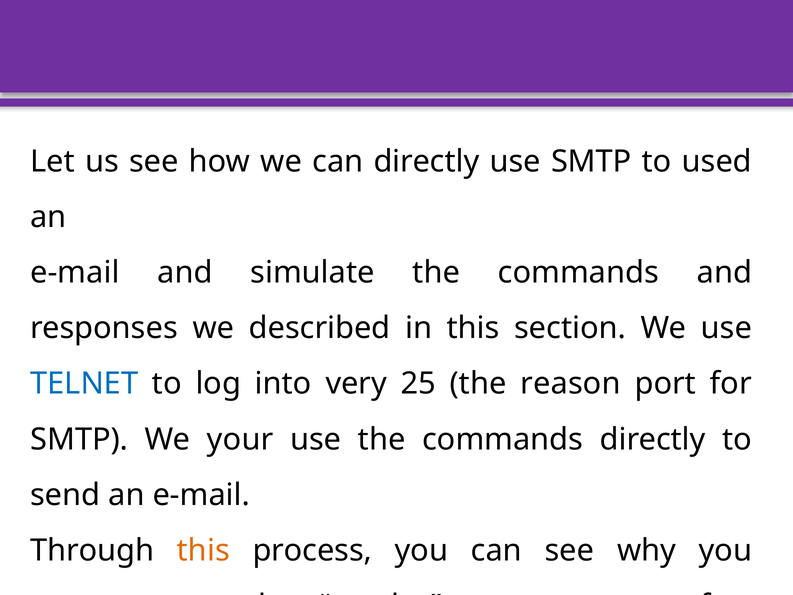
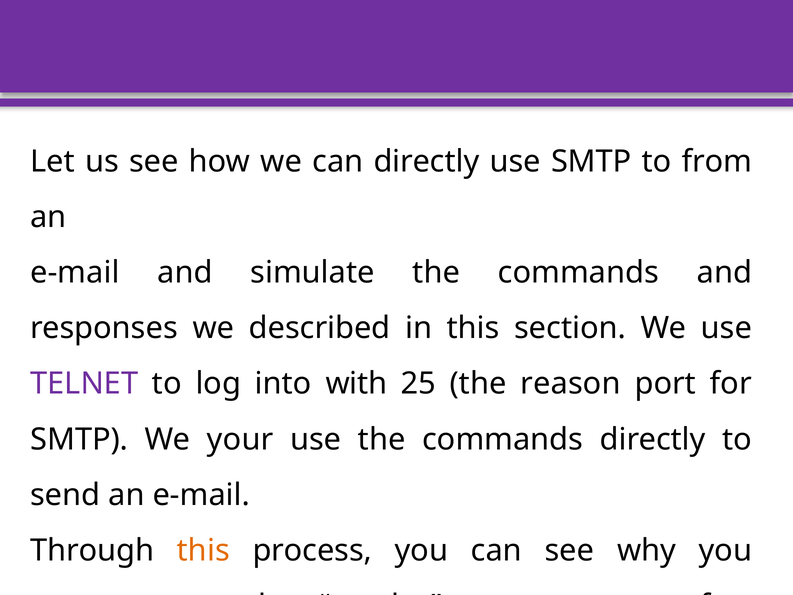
used: used -> from
TELNET colour: blue -> purple
very: very -> with
